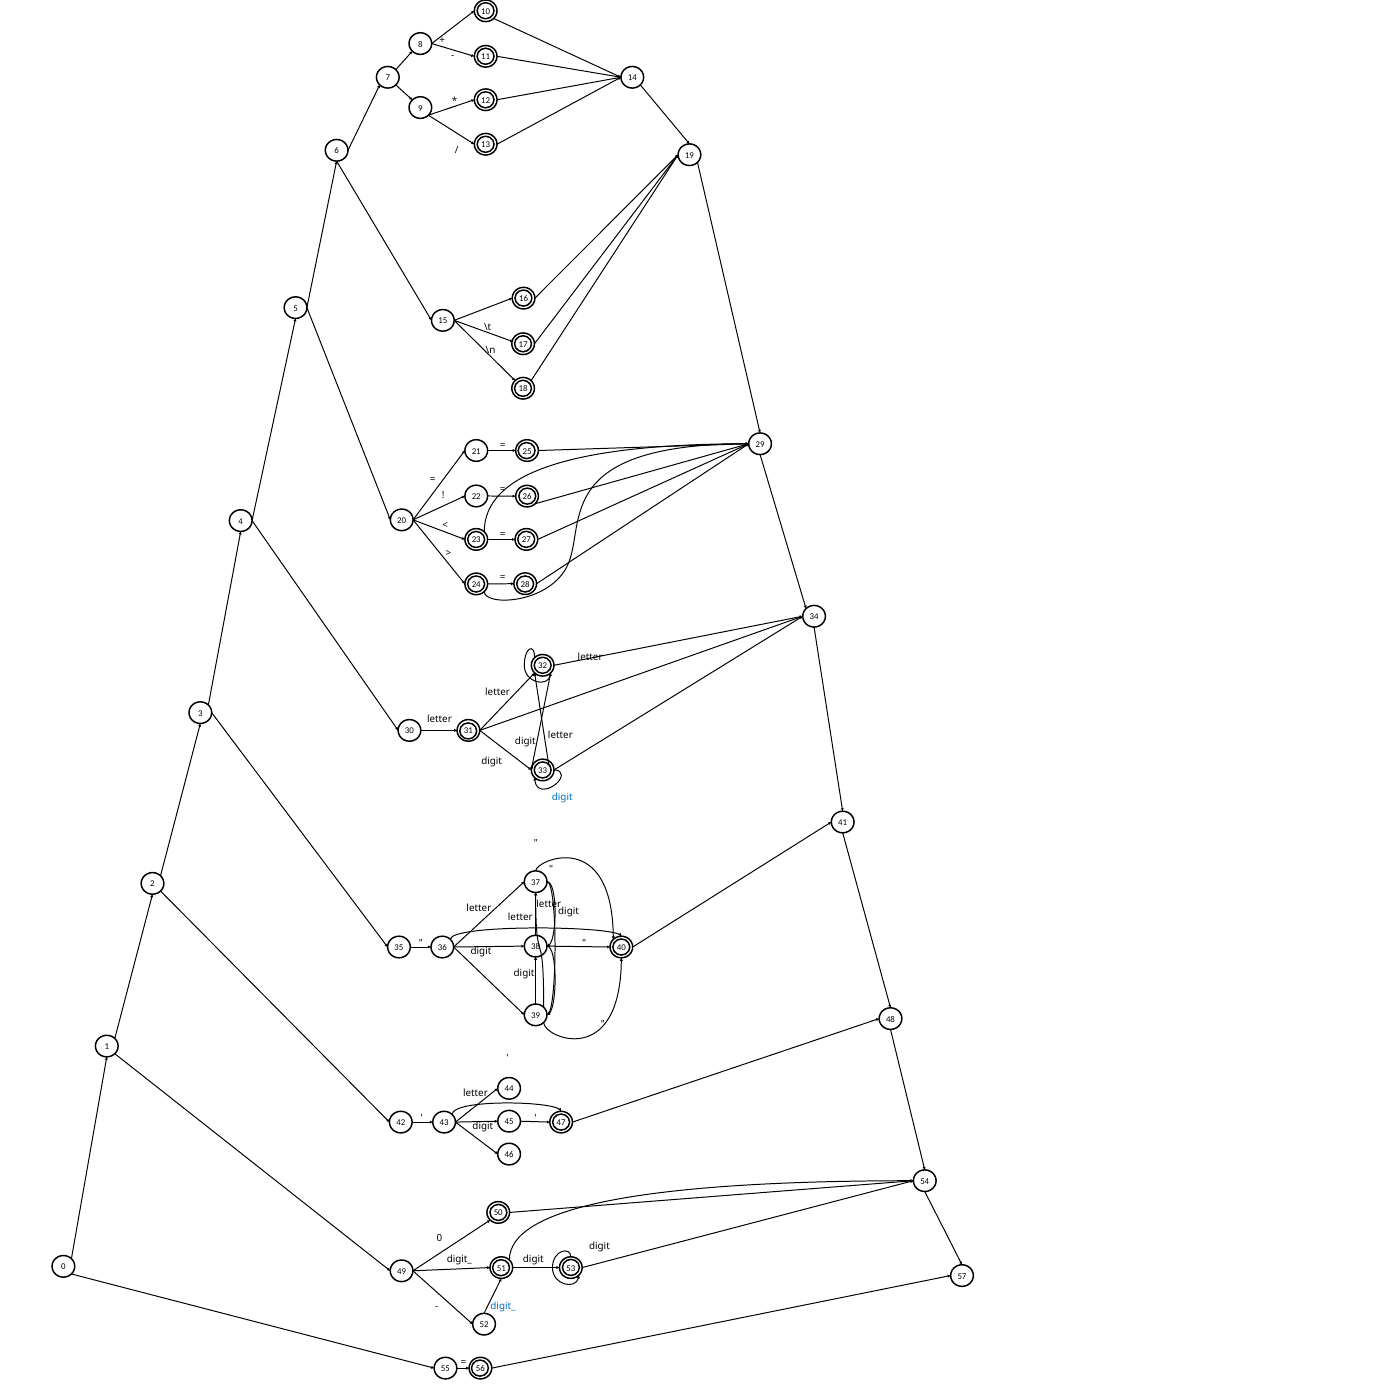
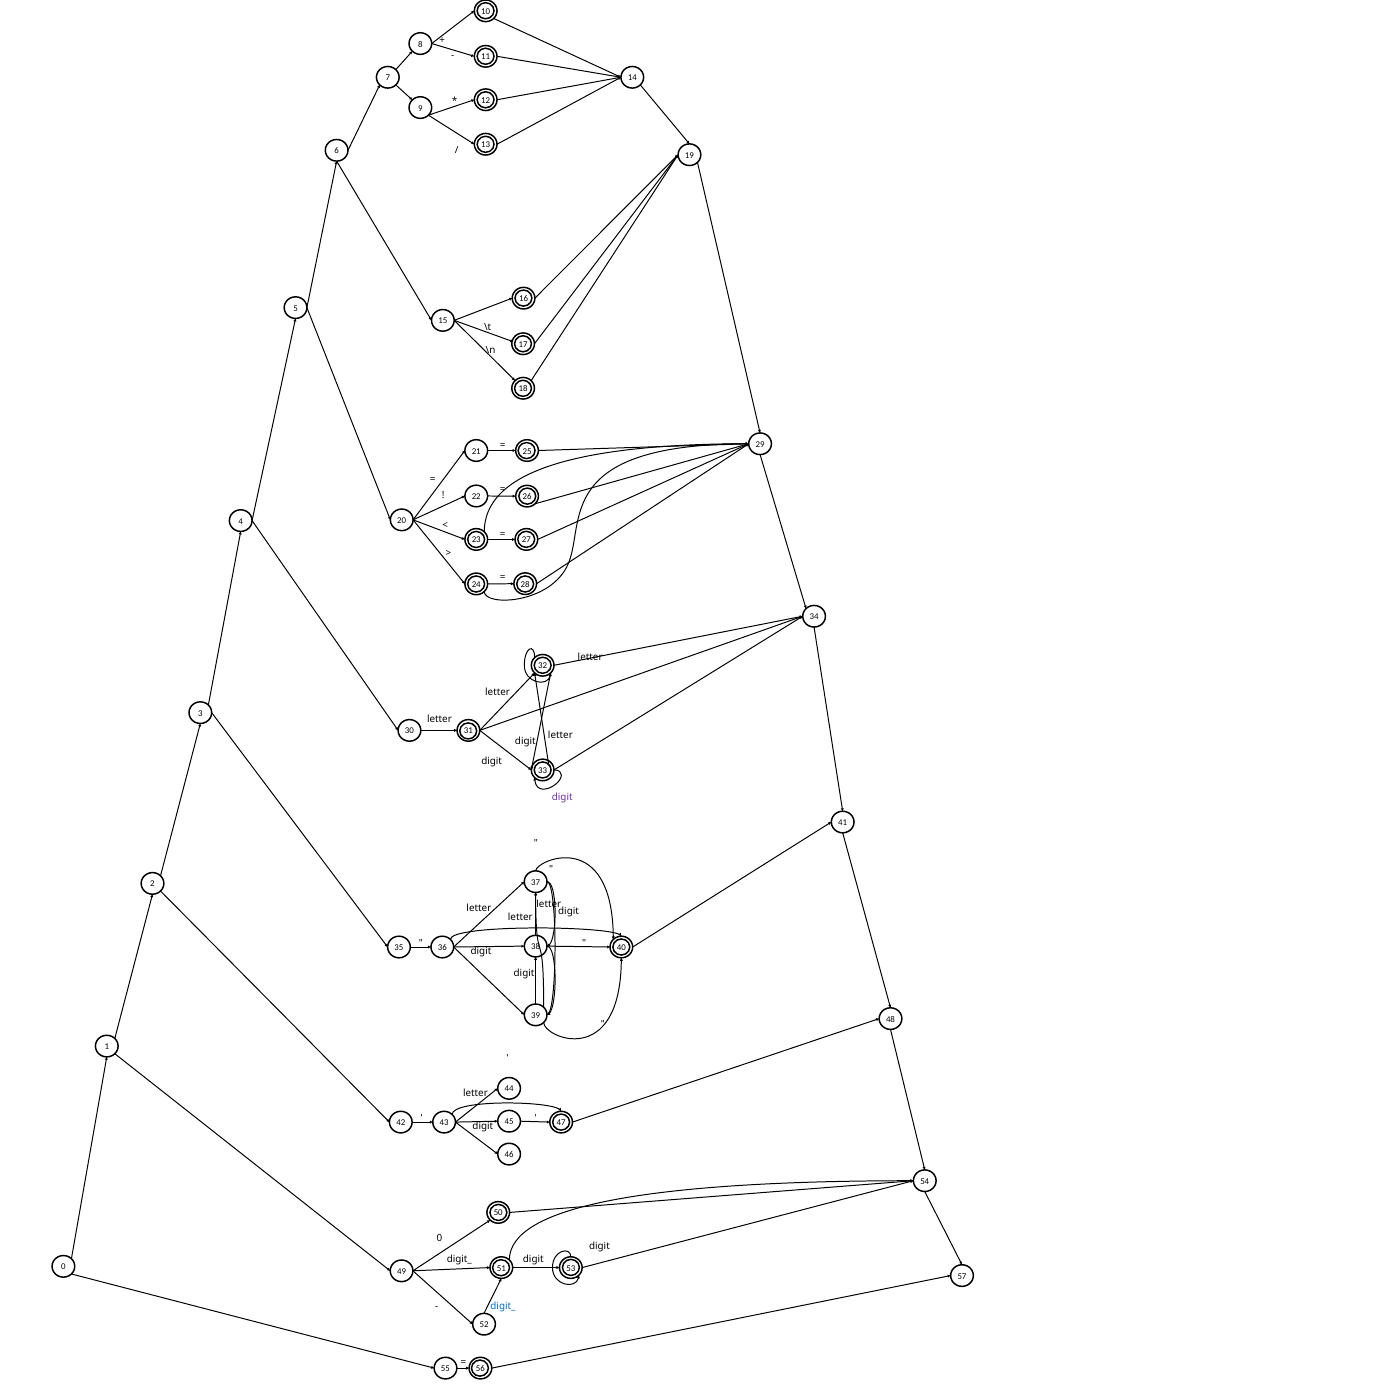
digit at (562, 797) colour: blue -> purple
